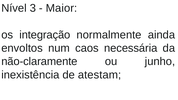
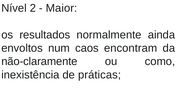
3: 3 -> 2
integração: integração -> resultados
necessária: necessária -> encontram
junho: junho -> como
atestam: atestam -> práticas
